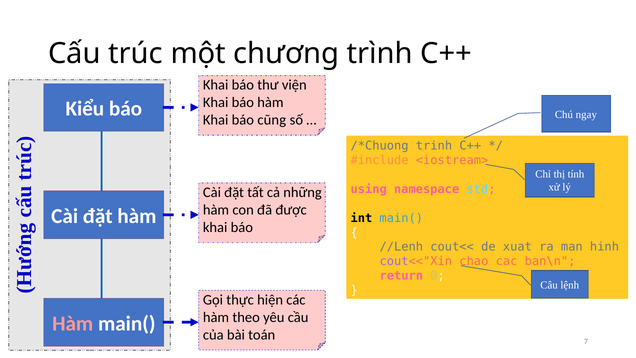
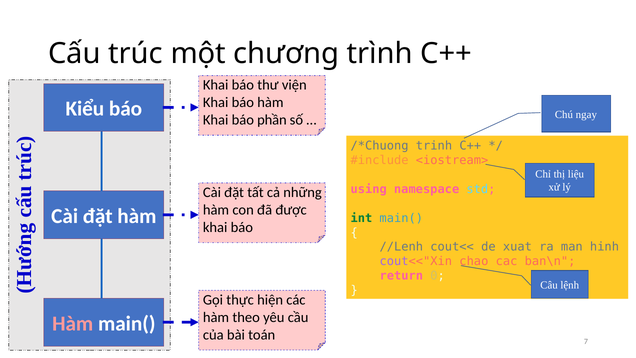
cũng: cũng -> phần
tính: tính -> liệu
int colour: black -> green
